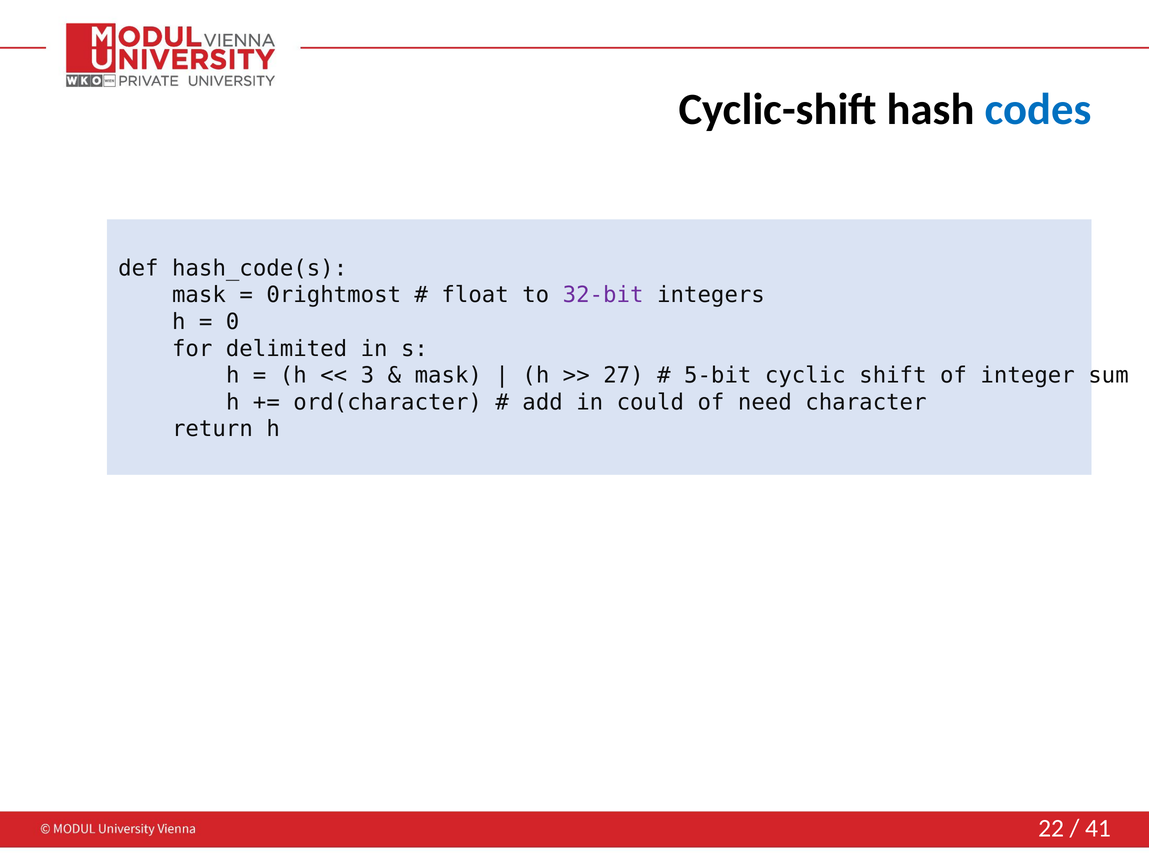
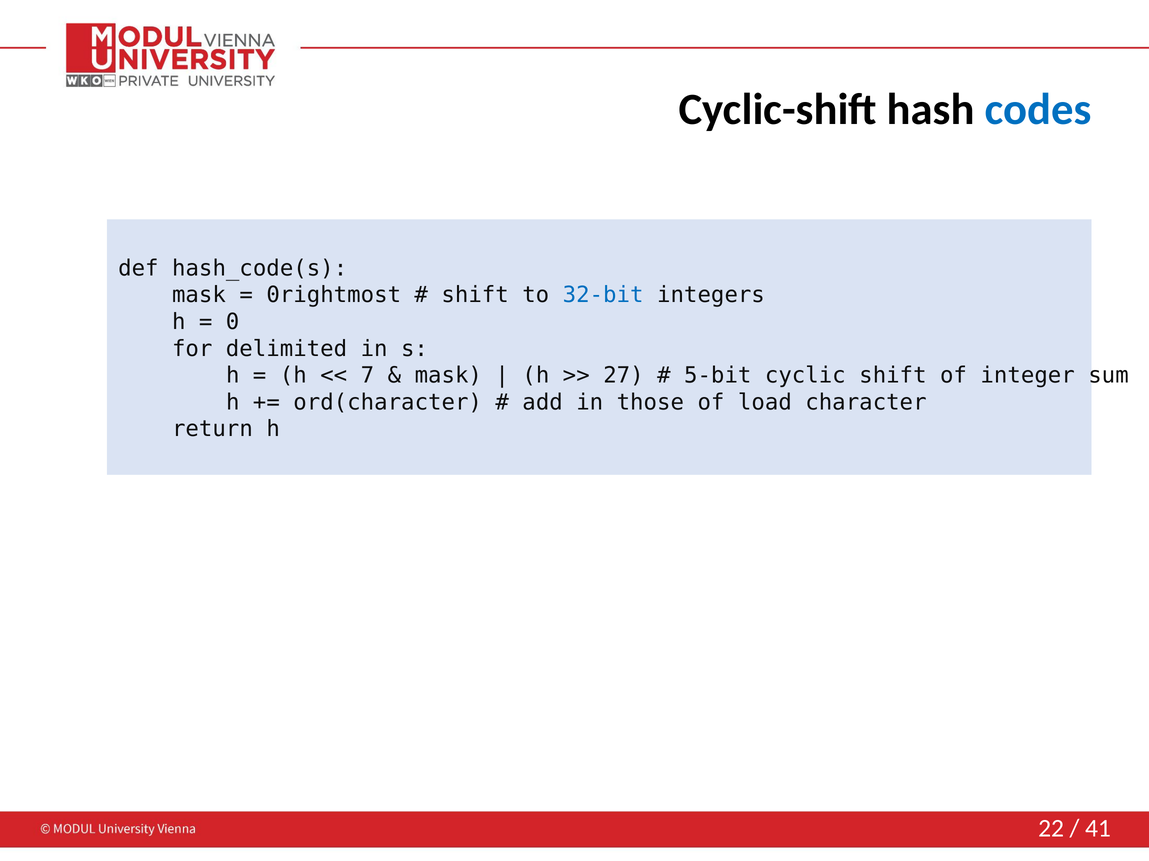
float at (475, 295): float -> shift
32-bit colour: purple -> blue
3: 3 -> 7
could: could -> those
need: need -> load
